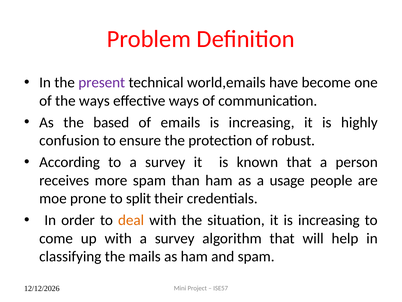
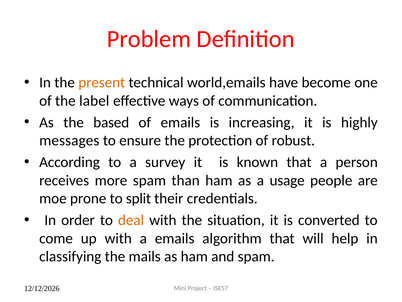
present colour: purple -> orange
the ways: ways -> label
confusion: confusion -> messages
it is increasing: increasing -> converted
with a survey: survey -> emails
